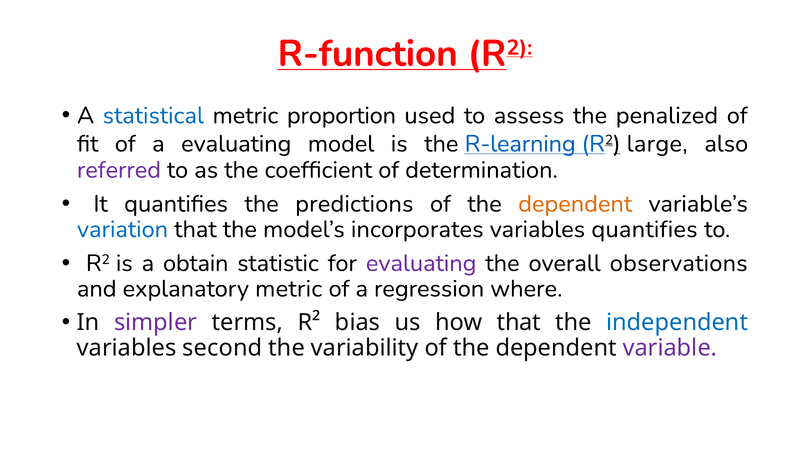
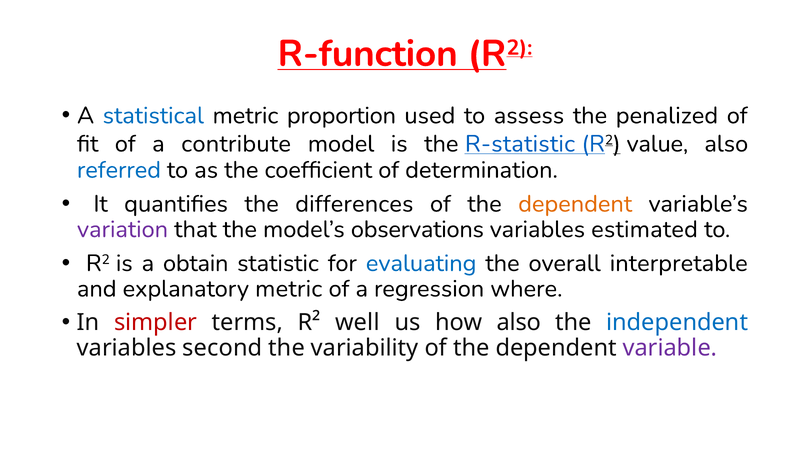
a evaluating: evaluating -> contribute
R-learning: R-learning -> R-statistic
large: large -> value
referred colour: purple -> blue
predictions: predictions -> differences
variation colour: blue -> purple
incorporates: incorporates -> observations
variables quantifies: quantifies -> estimated
evaluating at (421, 264) colour: purple -> blue
observations: observations -> interpretable
simpler colour: purple -> red
bias: bias -> well
how that: that -> also
